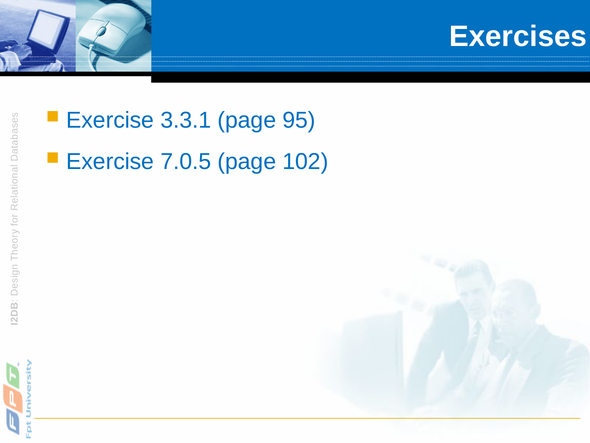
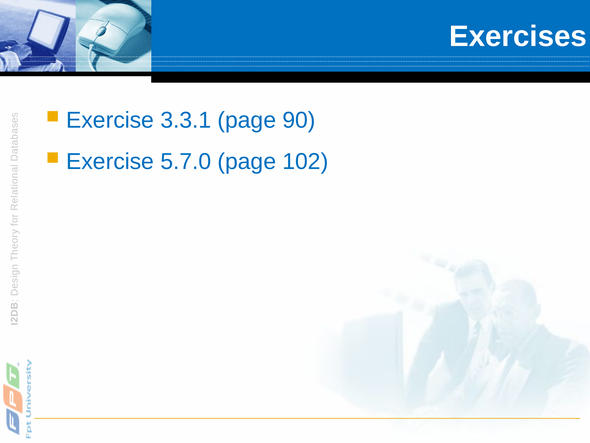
95: 95 -> 90
7.0.5: 7.0.5 -> 5.7.0
